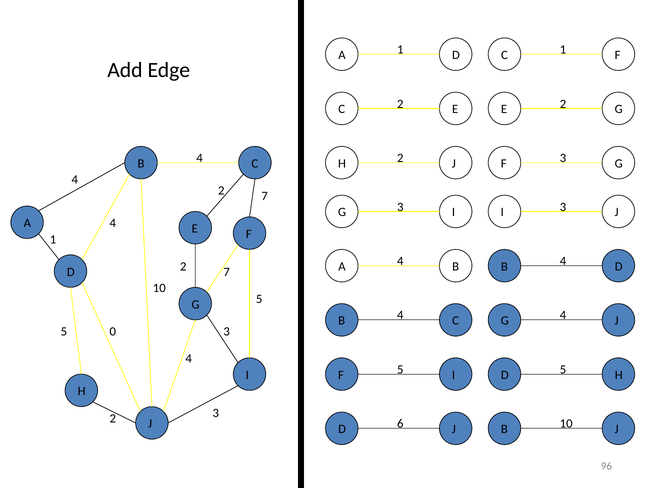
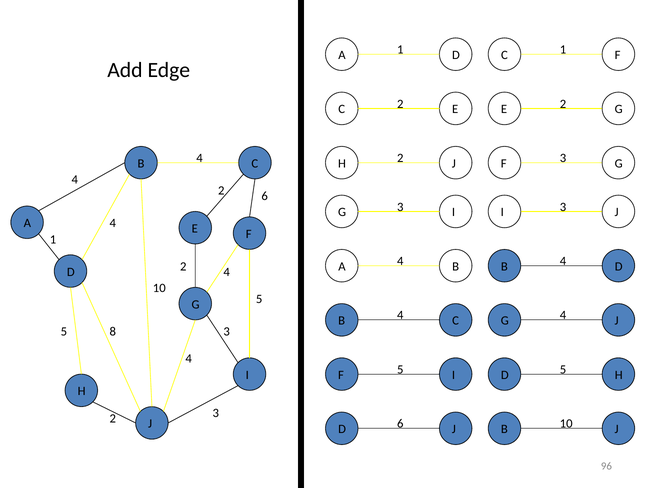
7 at (265, 196): 7 -> 6
7 at (227, 272): 7 -> 4
0: 0 -> 8
